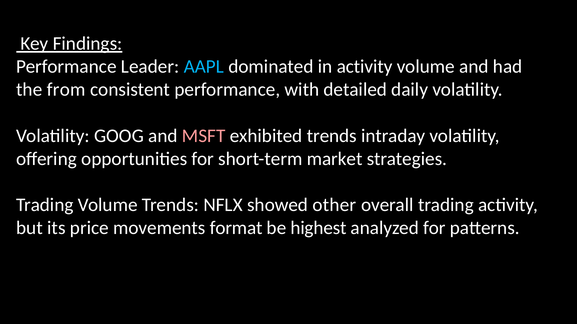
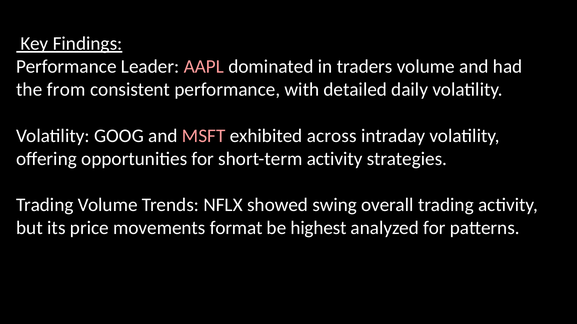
AAPL colour: light blue -> pink
in activity: activity -> traders
exhibited trends: trends -> across
short-term market: market -> activity
other: other -> swing
